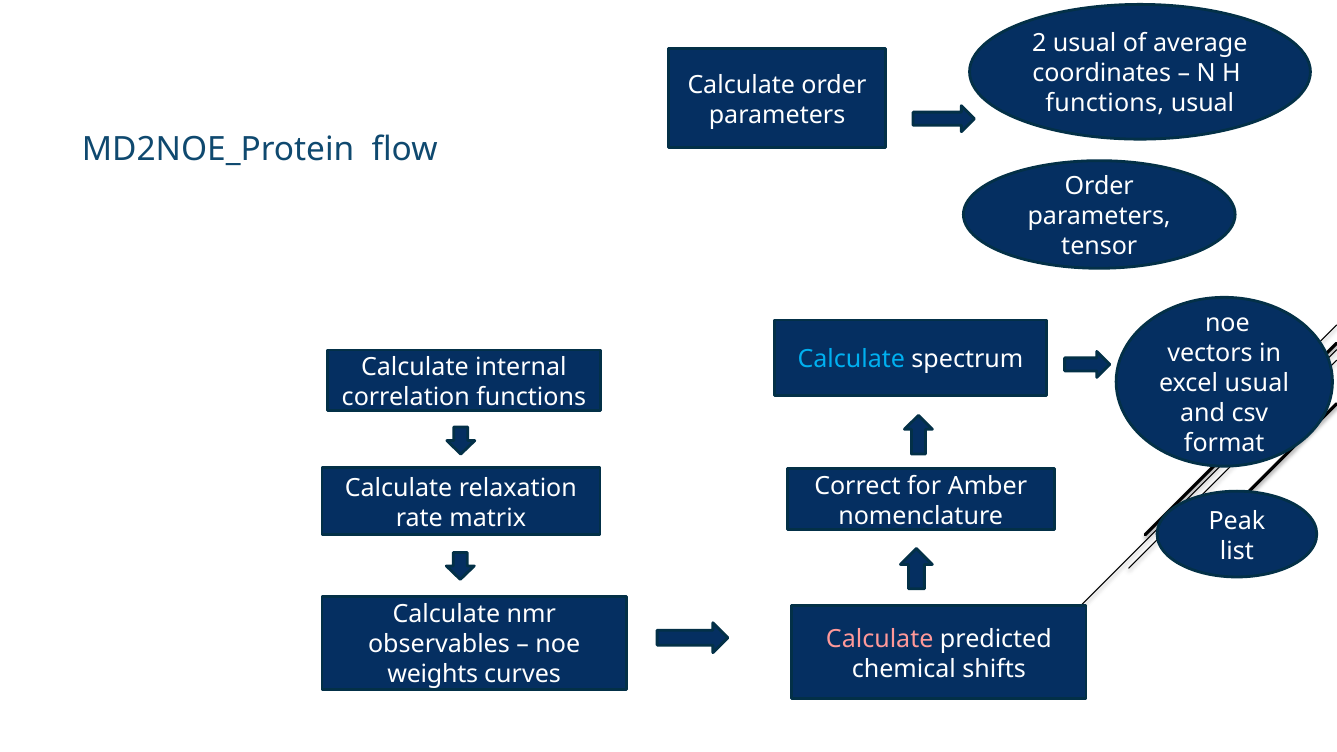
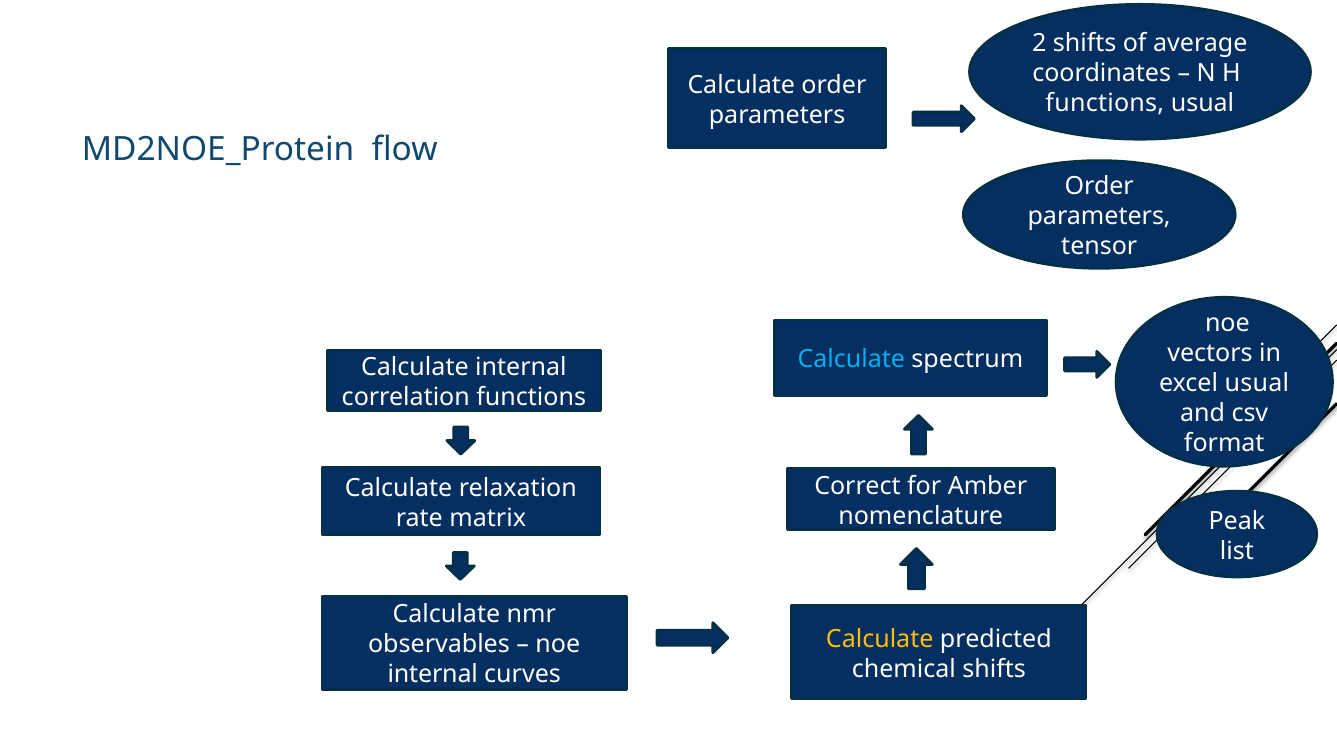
2 usual: usual -> shifts
Calculate at (880, 639) colour: pink -> yellow
weights at (433, 675): weights -> internal
